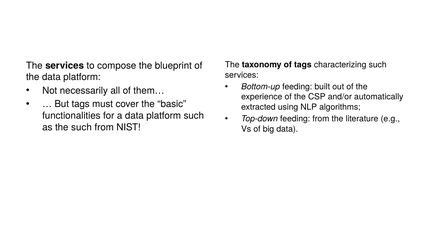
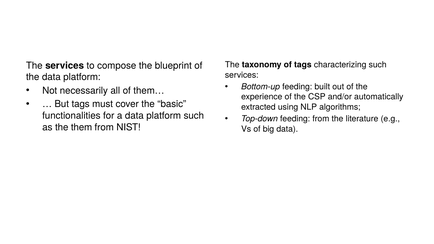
the such: such -> them
